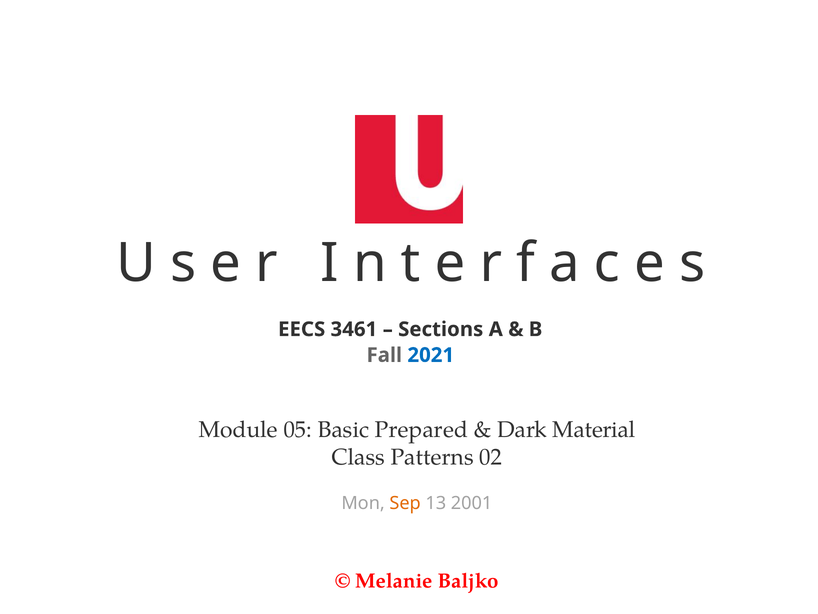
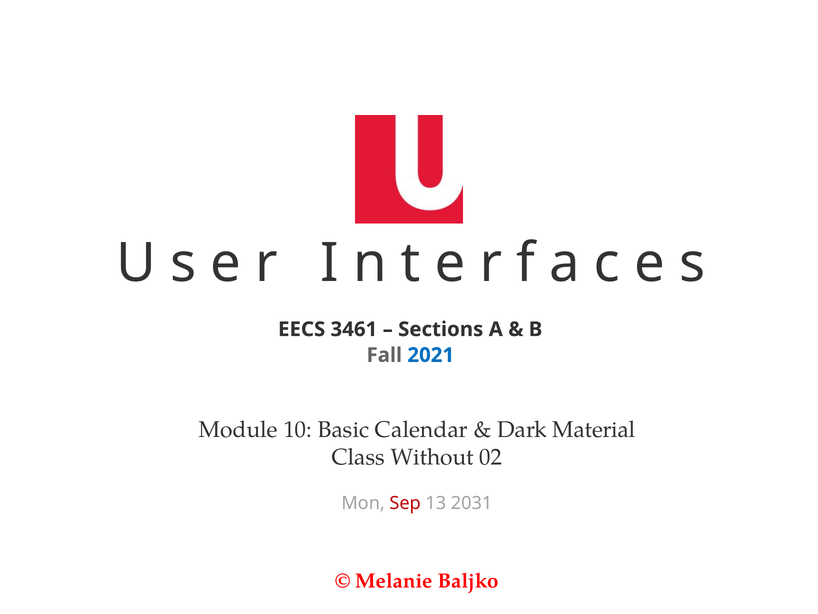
05: 05 -> 10
Prepared: Prepared -> Calendar
Patterns: Patterns -> Without
Sep colour: orange -> red
2001: 2001 -> 2031
